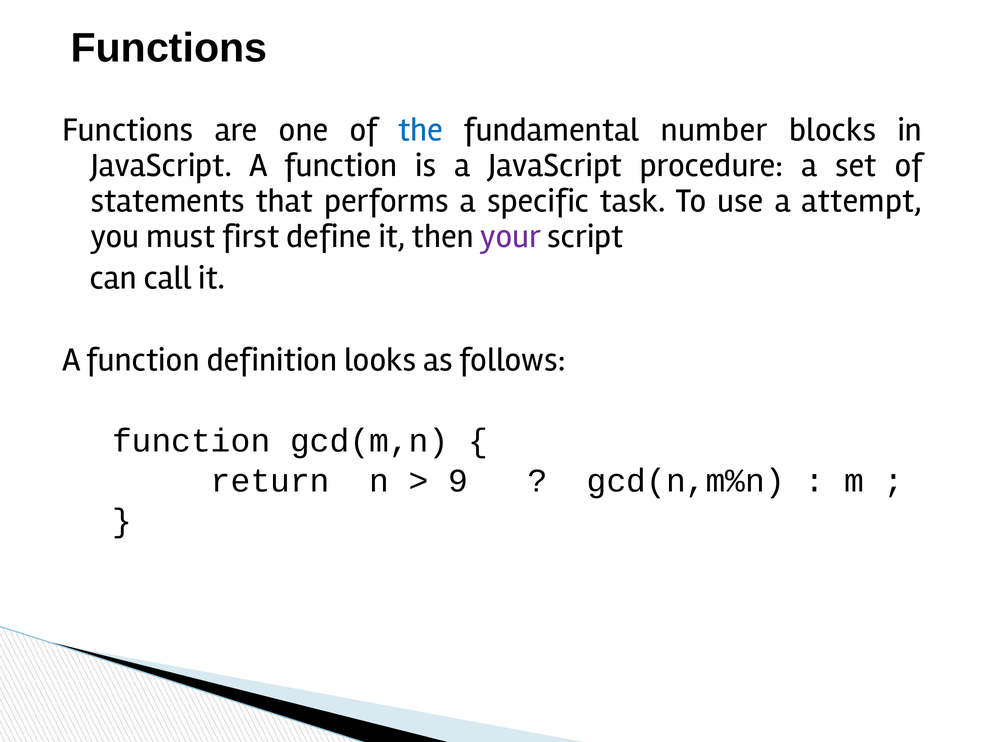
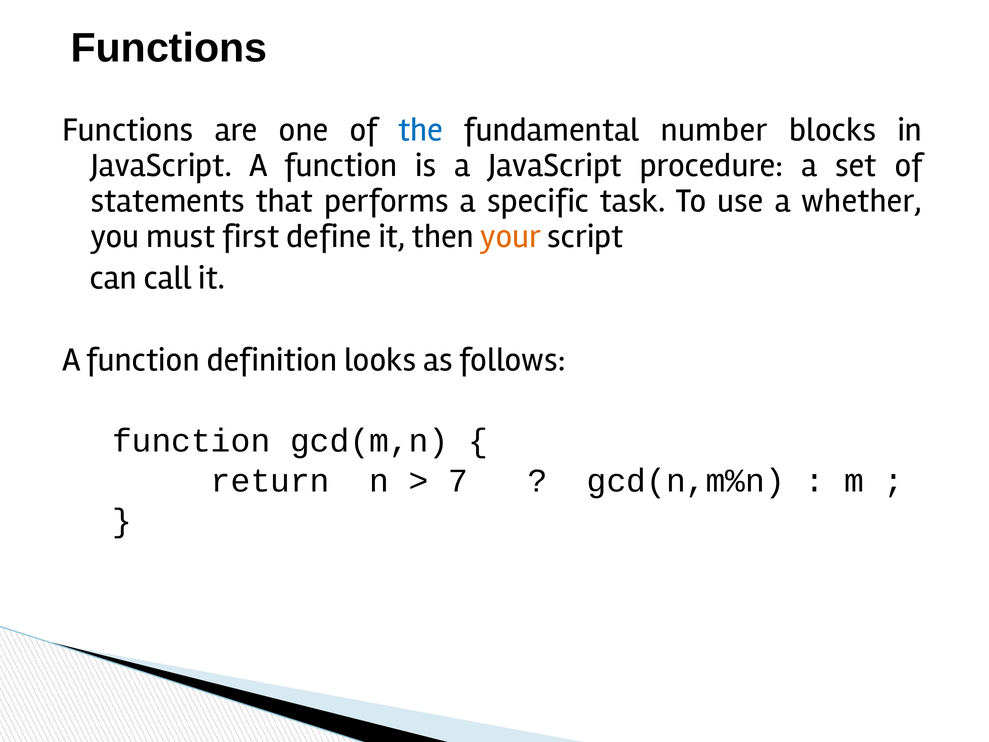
attempt: attempt -> whether
your colour: purple -> orange
9: 9 -> 7
